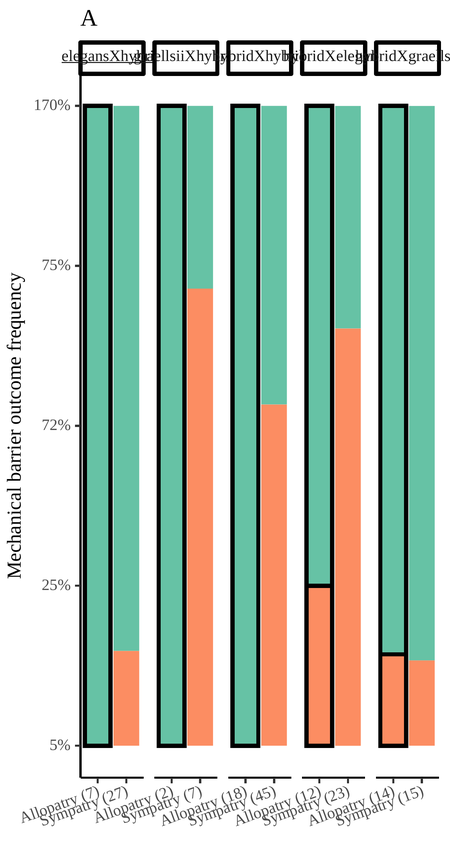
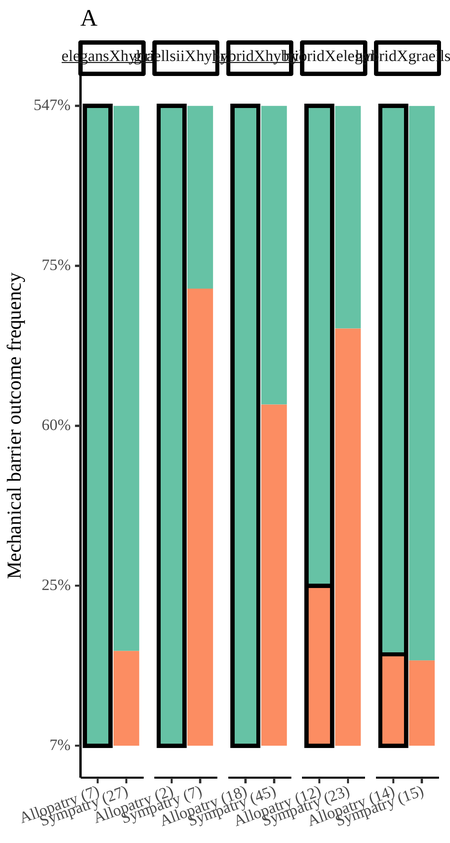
hybridXhybrid underline: none -> present
170%: 170% -> 547%
72%: 72% -> 60%
5%: 5% -> 7%
